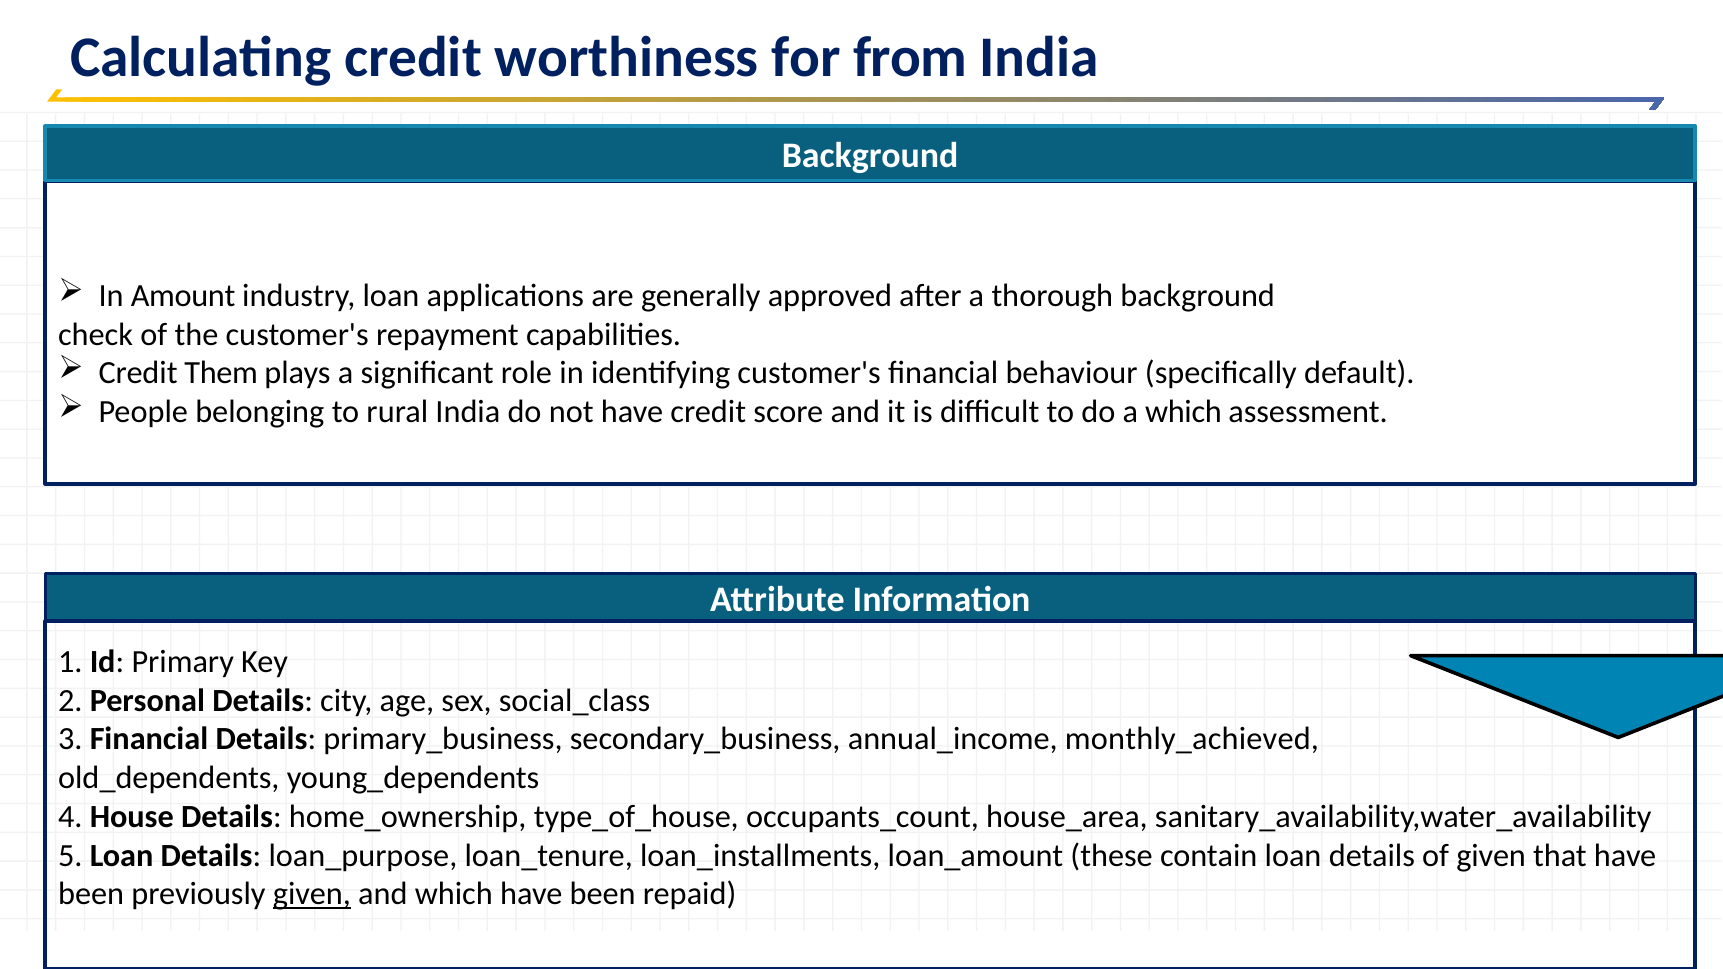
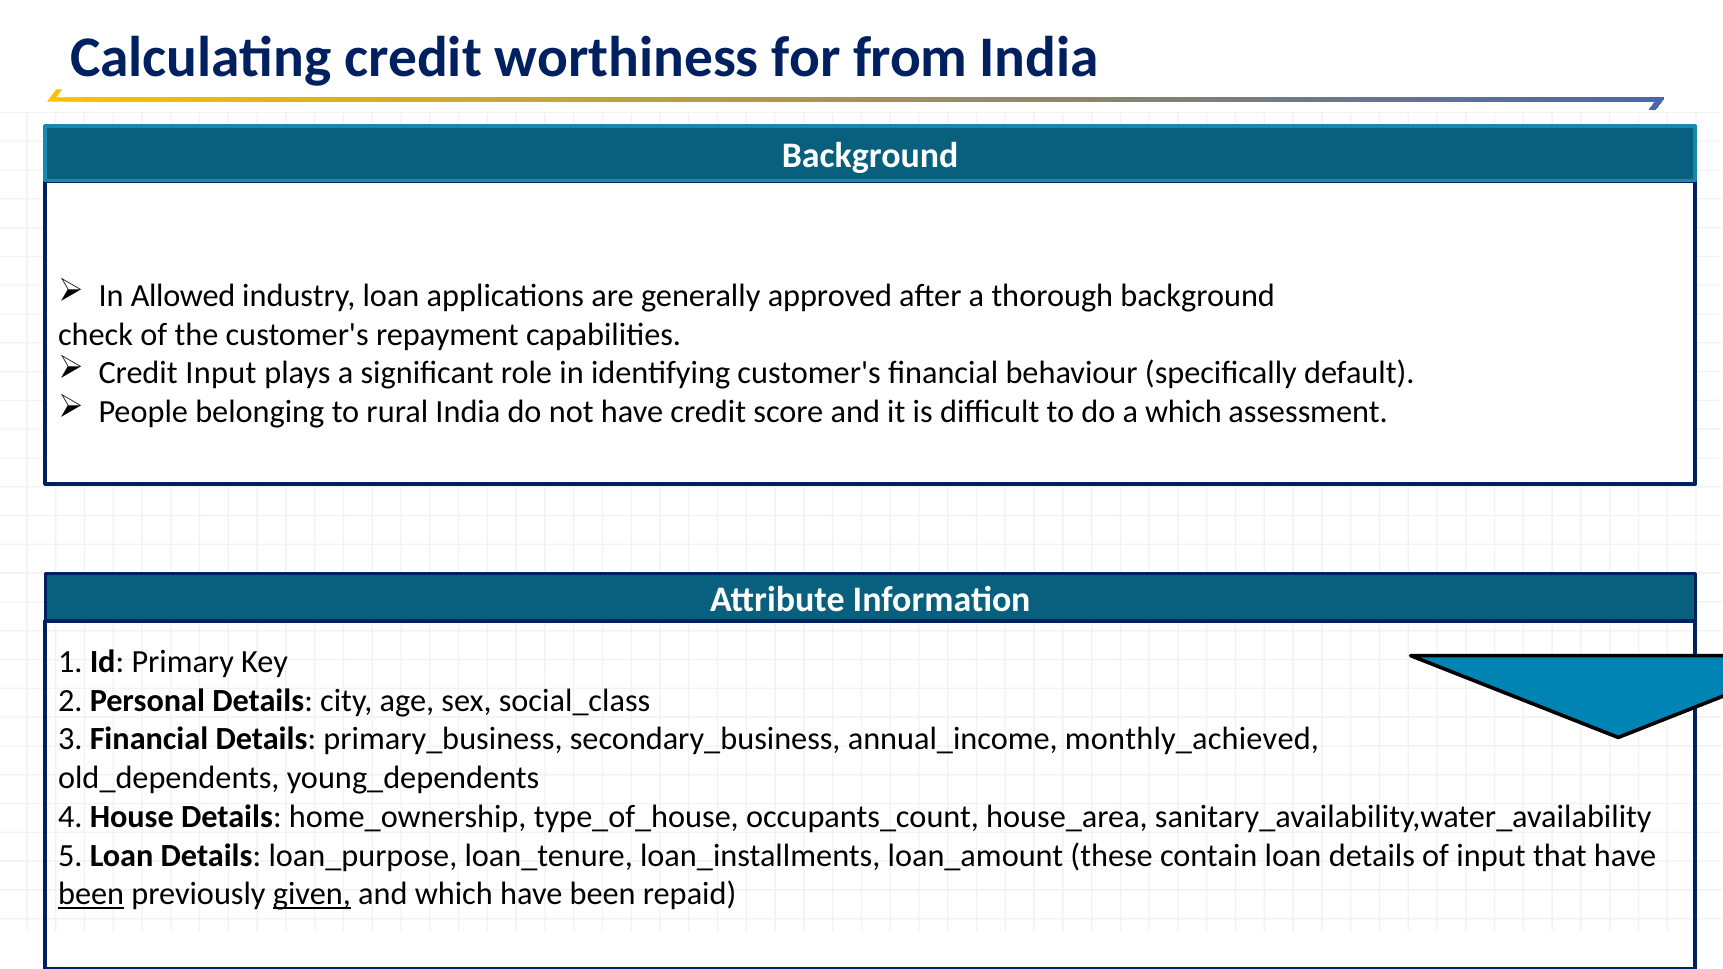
Amount: Amount -> Allowed
Credit Them: Them -> Input
of given: given -> input
been at (91, 894) underline: none -> present
